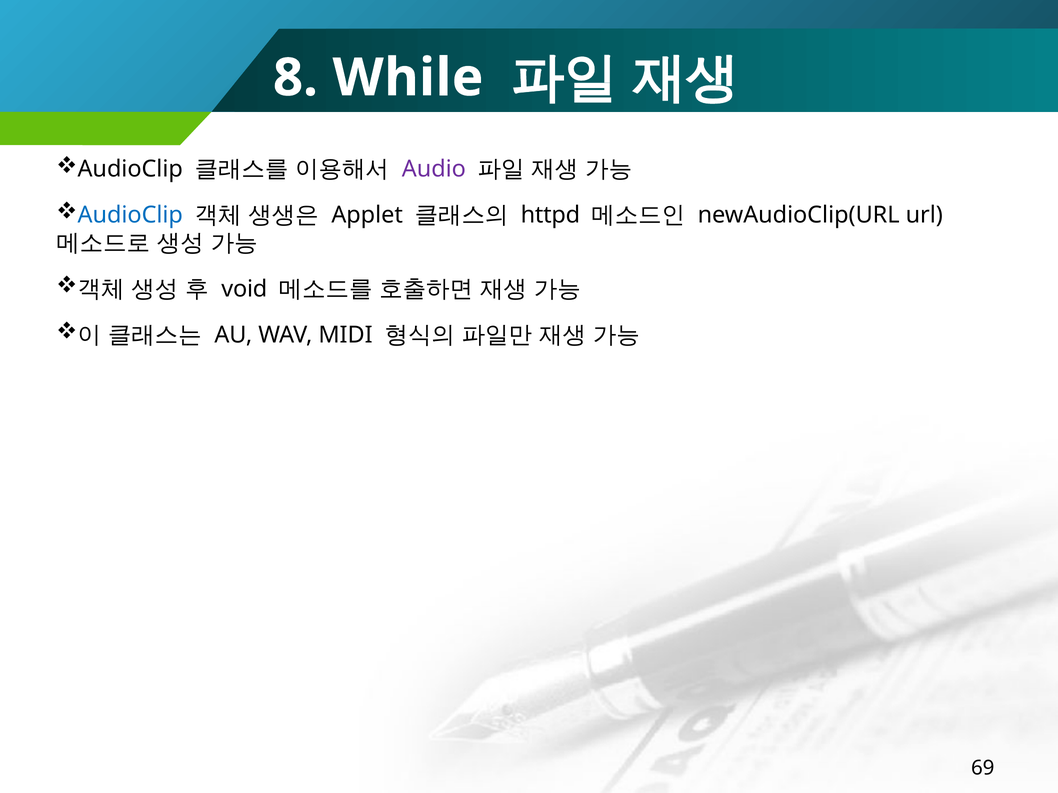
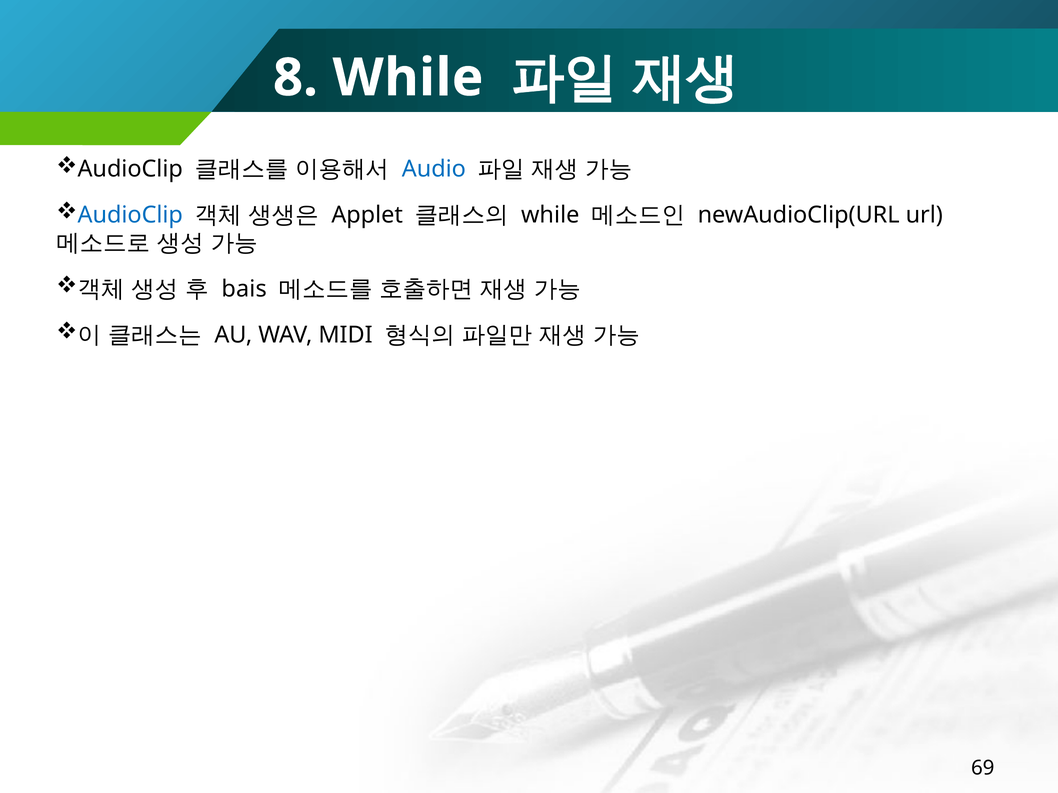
Audio colour: purple -> blue
httpd at (550, 215): httpd -> while
void: void -> bais
